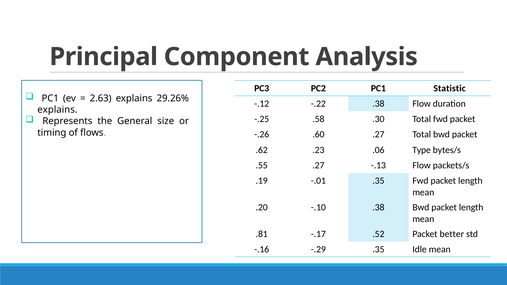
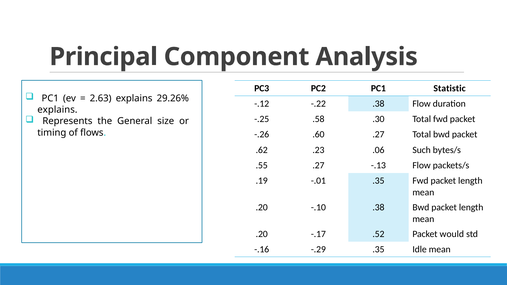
Type: Type -> Such
.81 at (262, 234): .81 -> .20
better: better -> would
